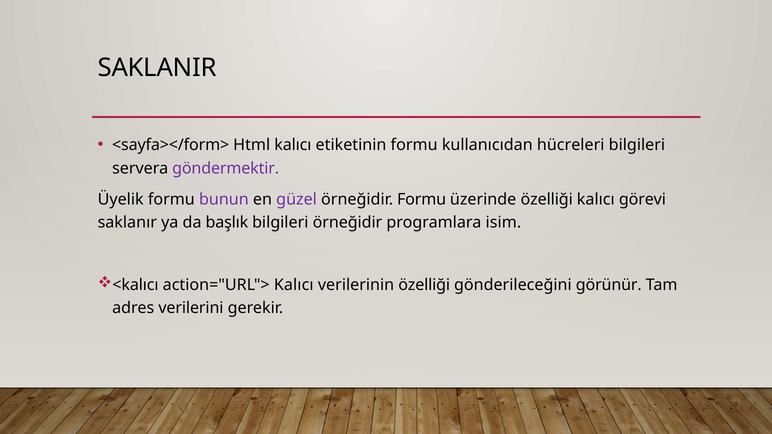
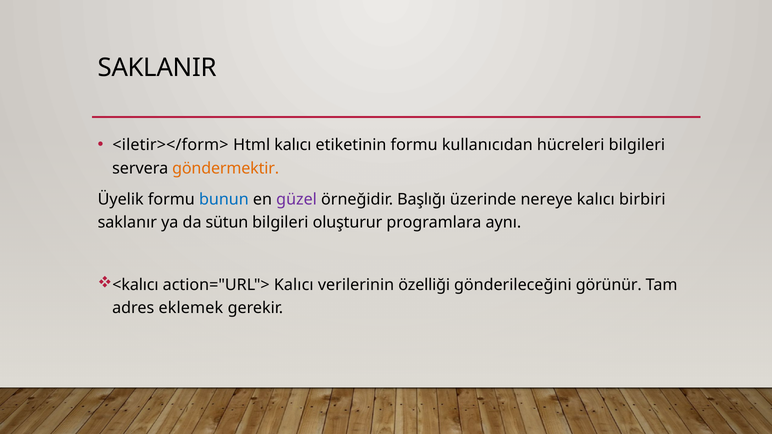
<sayfa></form>: <sayfa></form> -> <iletir></form>
göndermektir colour: purple -> orange
bunun colour: purple -> blue
örneğidir Formu: Formu -> Başlığı
üzerinde özelliği: özelliği -> nereye
görevi: görevi -> birbiri
başlık: başlık -> sütun
bilgileri örneğidir: örneğidir -> oluşturur
isim: isim -> aynı
verilerini: verilerini -> eklemek
